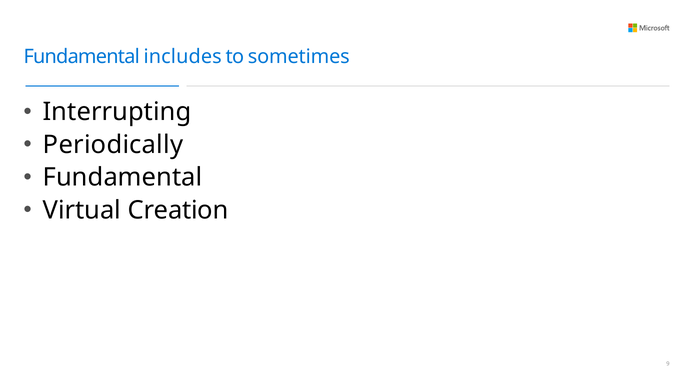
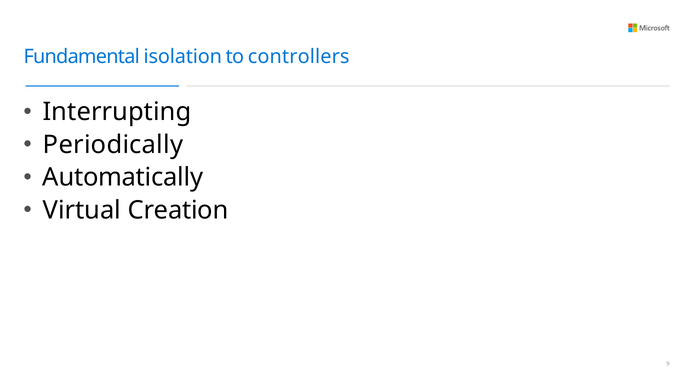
includes: includes -> isolation
sometimes: sometimes -> controllers
Fundamental at (123, 177): Fundamental -> Automatically
